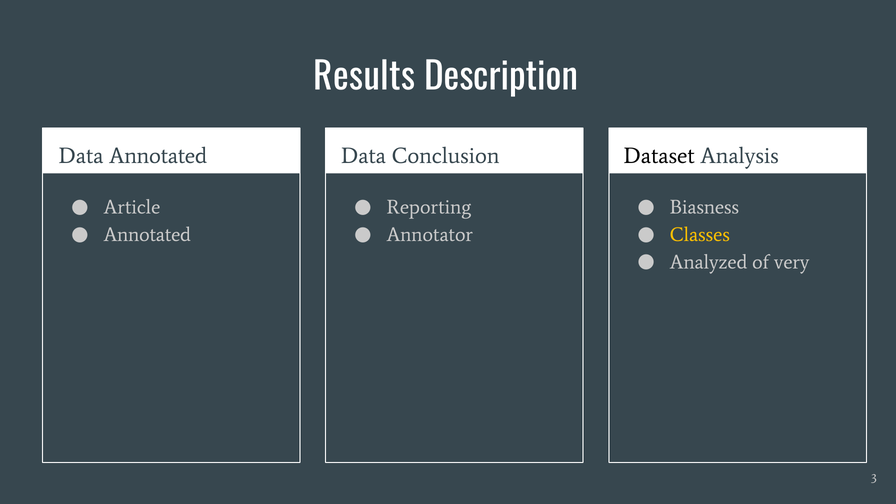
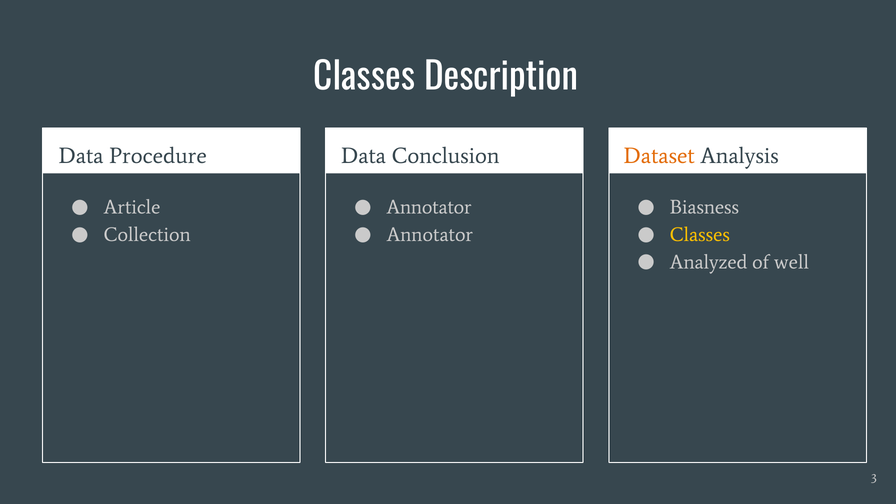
Results at (364, 78): Results -> Classes
Data Annotated: Annotated -> Procedure
Dataset colour: black -> orange
Reporting at (429, 207): Reporting -> Annotator
Annotated at (147, 235): Annotated -> Collection
very: very -> well
